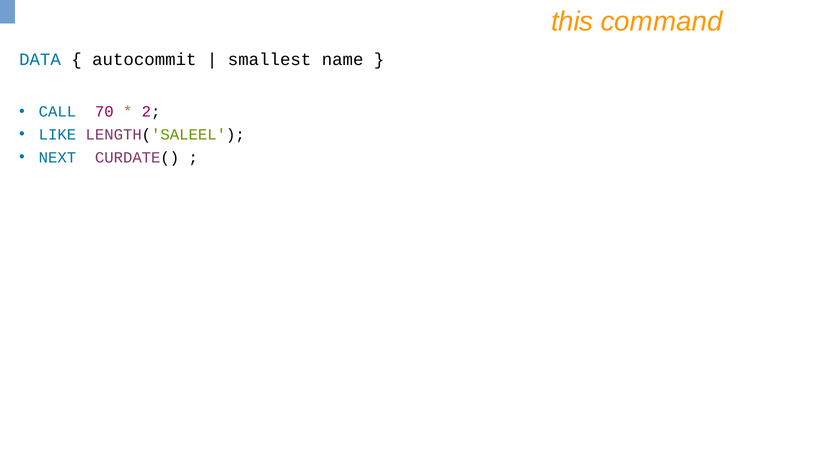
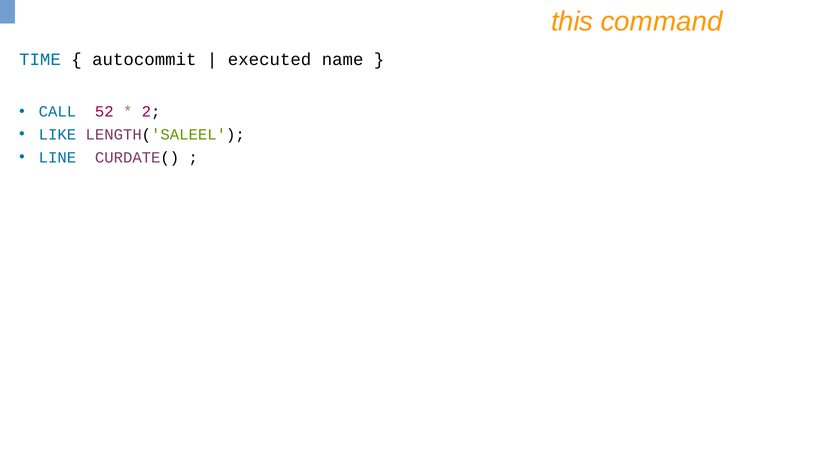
DATA: DATA -> TIME
smallest: smallest -> executed
70: 70 -> 52
NEXT: NEXT -> LINE
